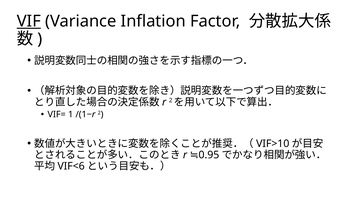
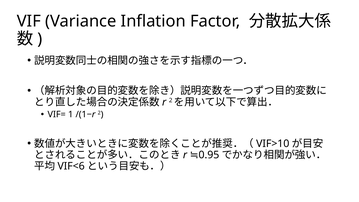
VIF underline: present -> none
